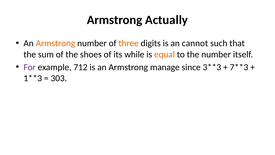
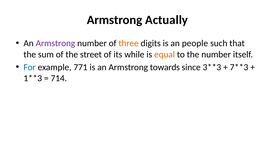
Armstrong at (55, 43) colour: orange -> purple
cannot: cannot -> people
shoes: shoes -> street
For colour: purple -> blue
712: 712 -> 771
manage: manage -> towards
303: 303 -> 714
